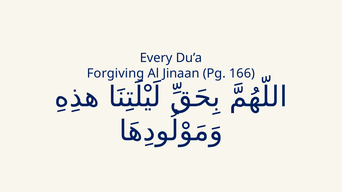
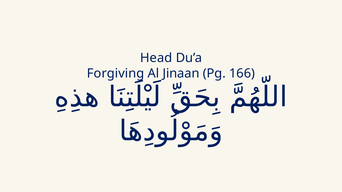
Every: Every -> Head
